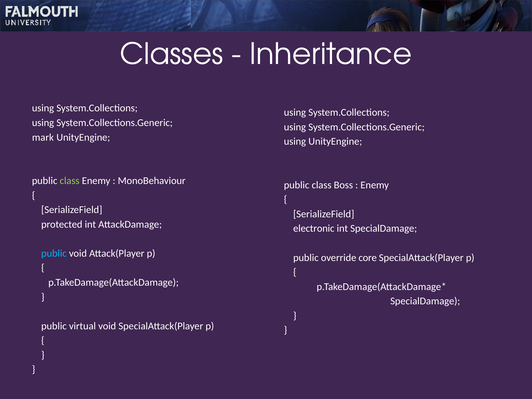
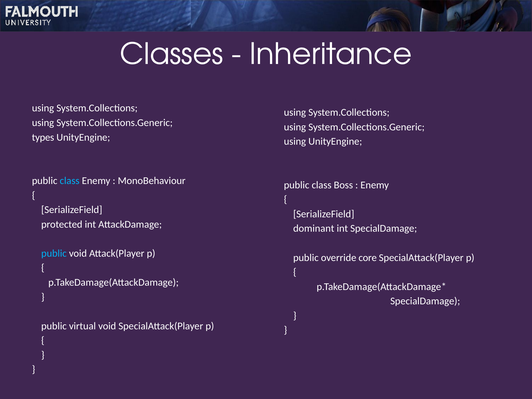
mark: mark -> types
class at (70, 181) colour: light green -> light blue
electronic: electronic -> dominant
